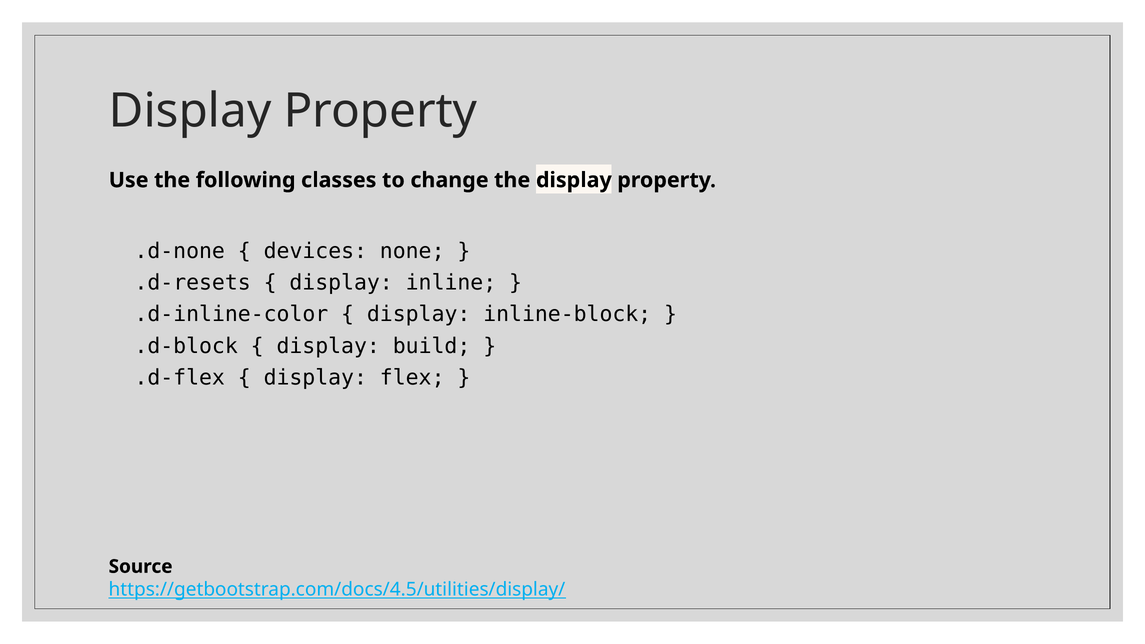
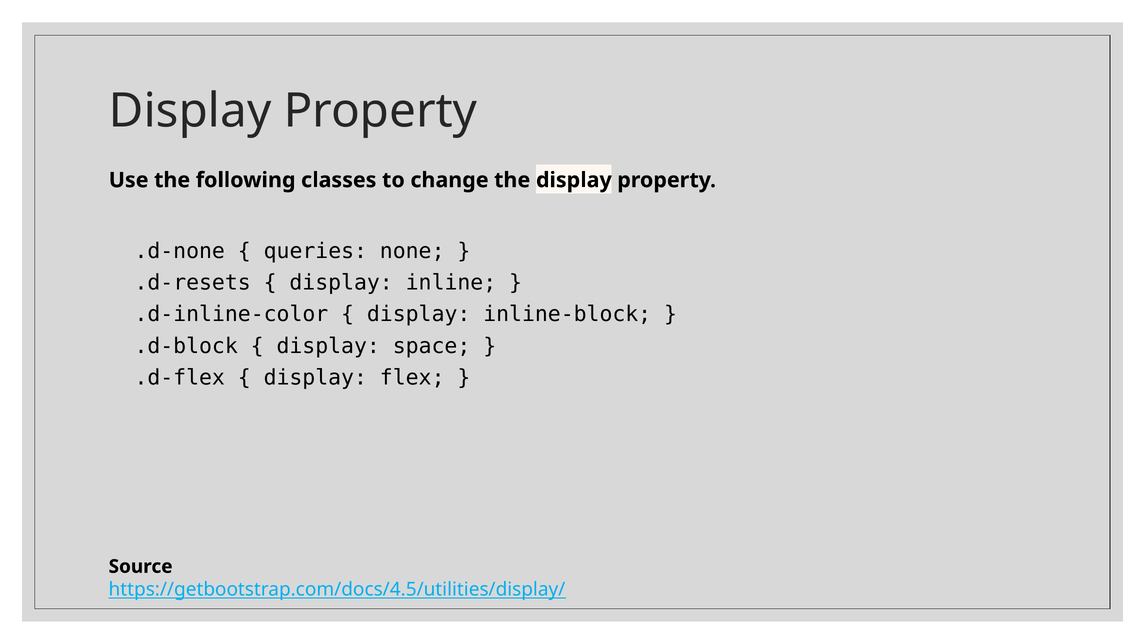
devices: devices -> queries
build: build -> space
